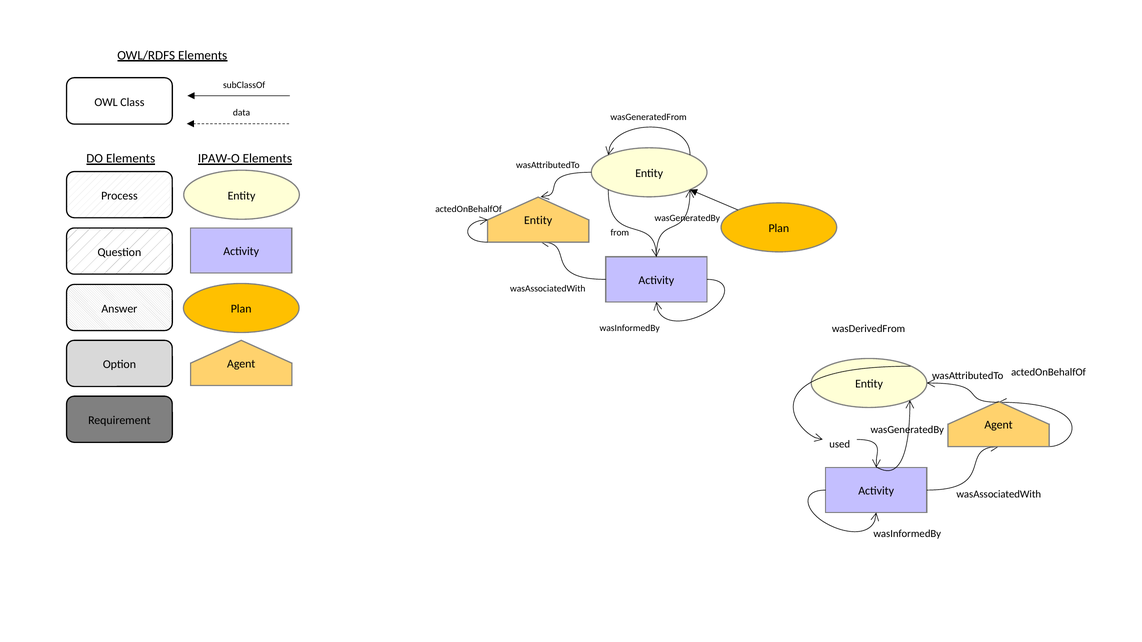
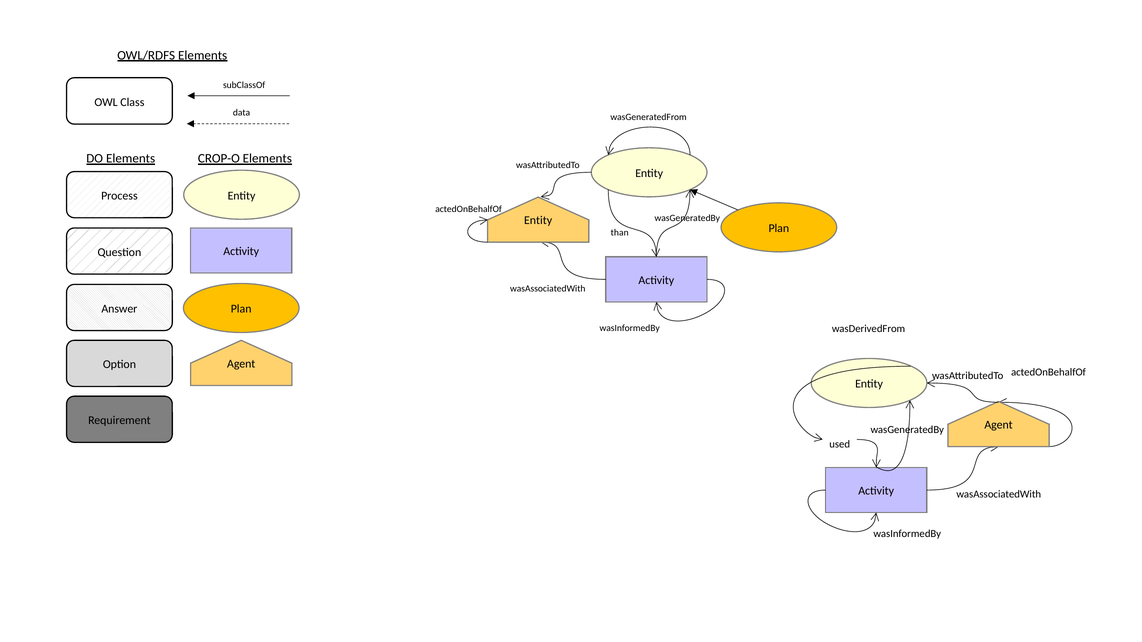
IPAW-O: IPAW-O -> CROP-O
from: from -> than
